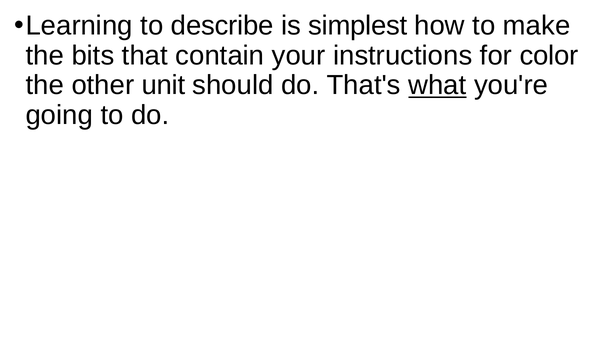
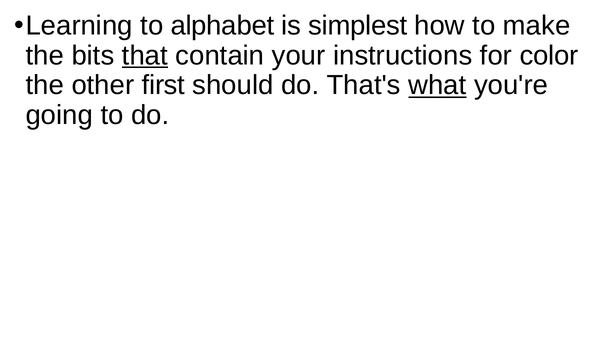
describe: describe -> alphabet
that underline: none -> present
unit: unit -> first
